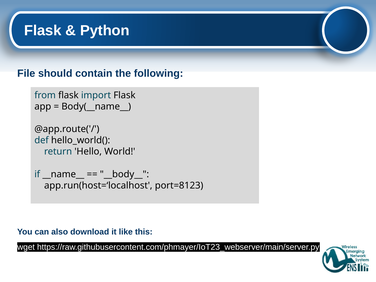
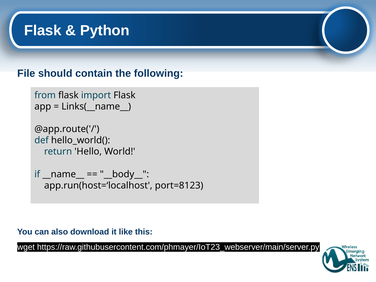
Body(__name__: Body(__name__ -> Links(__name__
